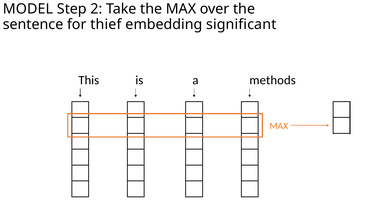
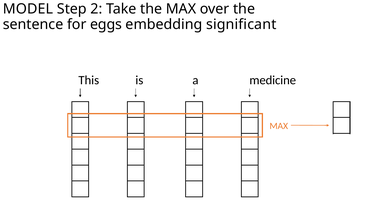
thief: thief -> eggs
methods: methods -> medicine
